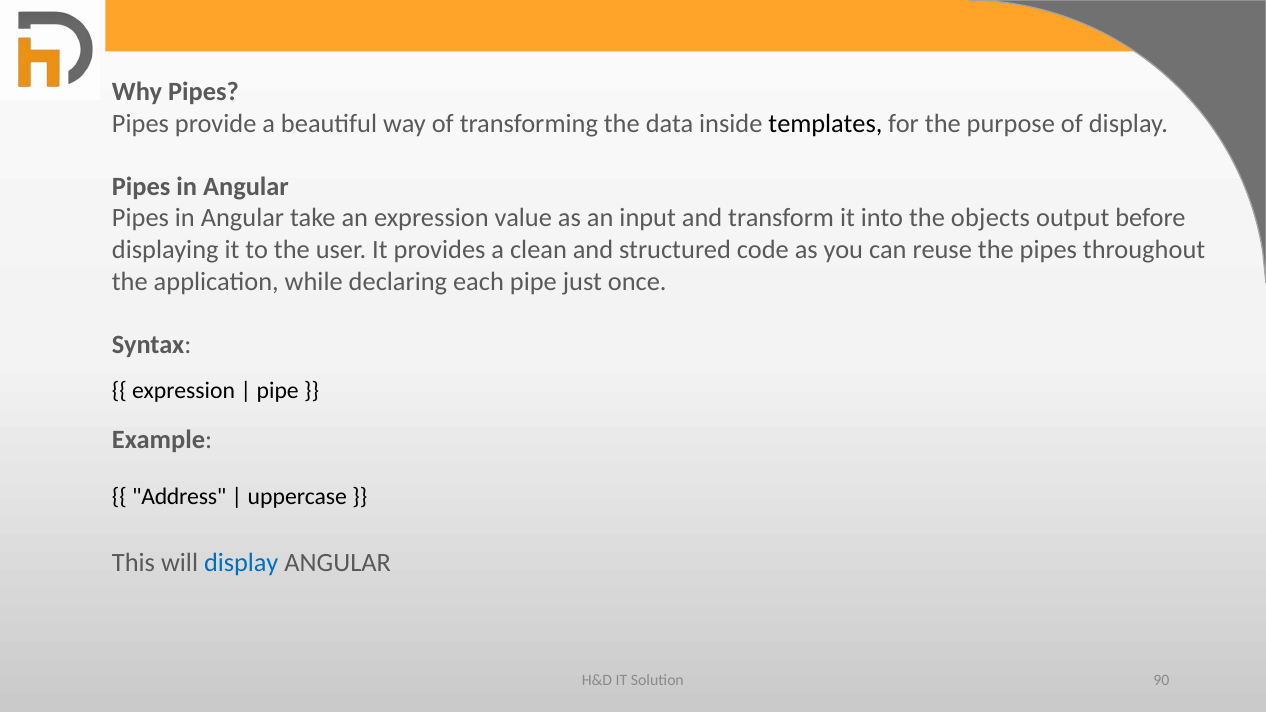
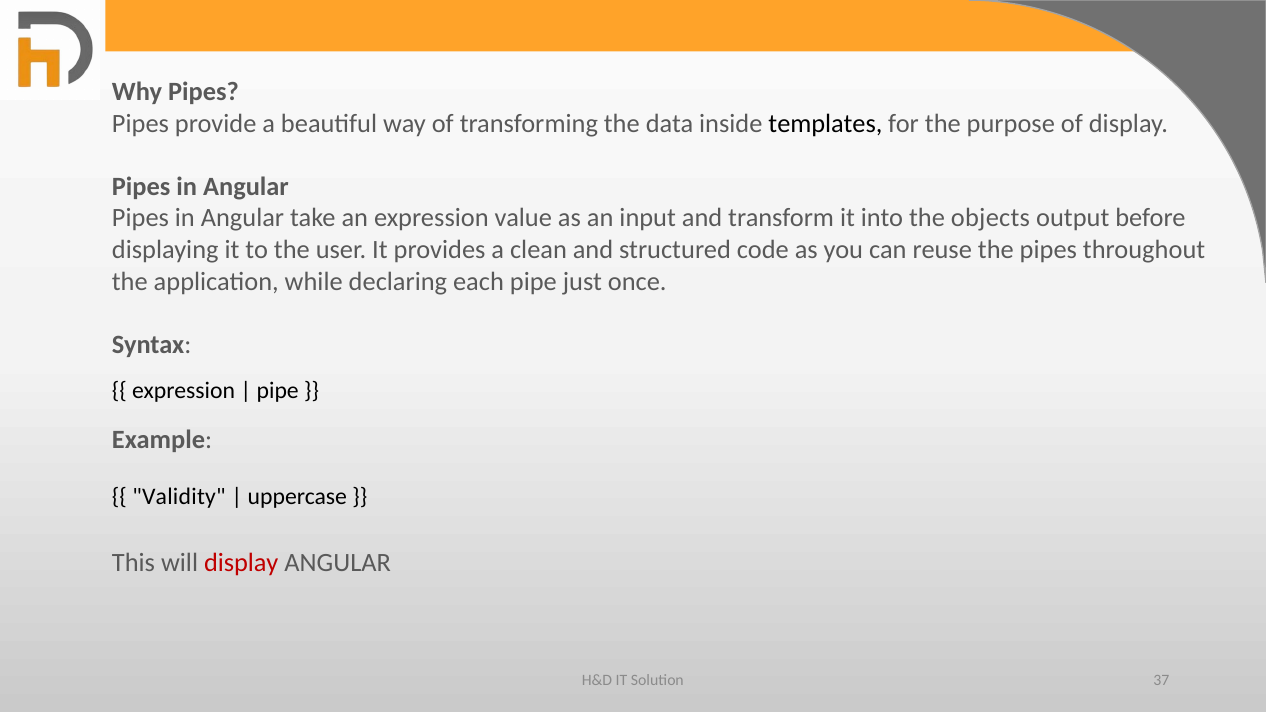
Address: Address -> Validity
display at (241, 563) colour: blue -> red
90: 90 -> 37
